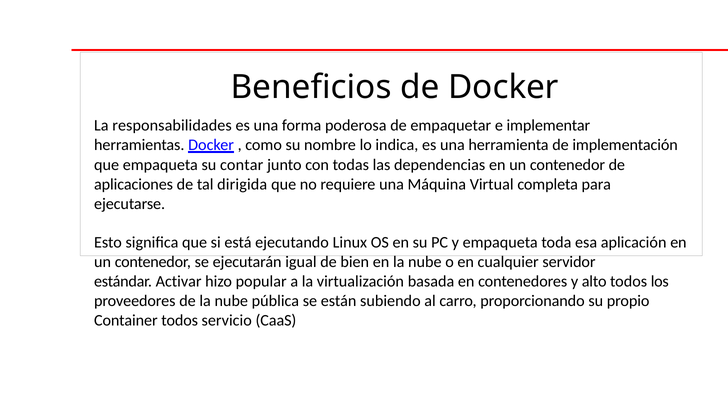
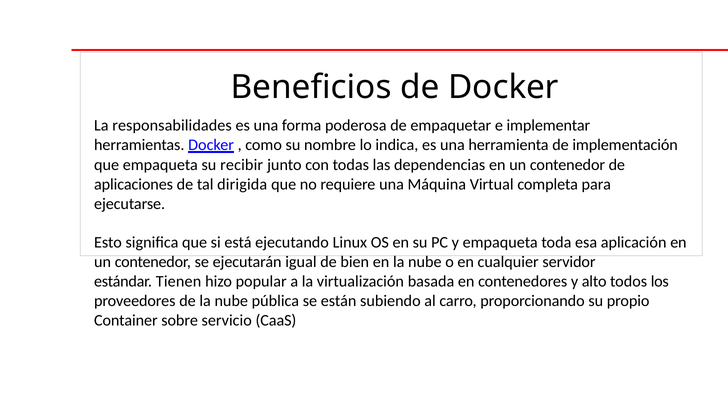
contar: contar -> recibir
Activar: Activar -> Tienen
Container todos: todos -> sobre
